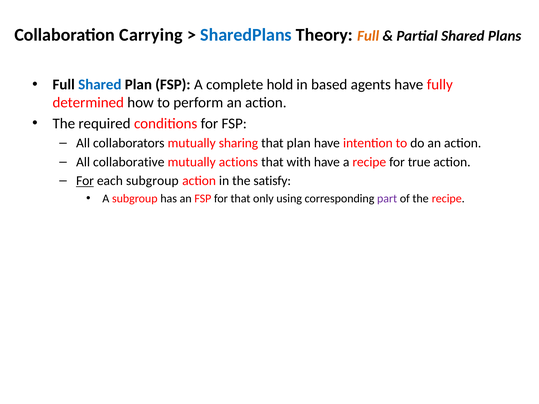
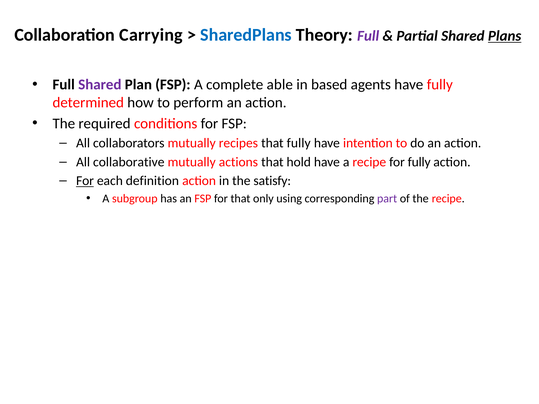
Full at (368, 36) colour: orange -> purple
Plans underline: none -> present
Shared at (100, 85) colour: blue -> purple
hold: hold -> able
sharing: sharing -> recipes
that plan: plan -> fully
with: with -> hold
for true: true -> fully
each subgroup: subgroup -> definition
